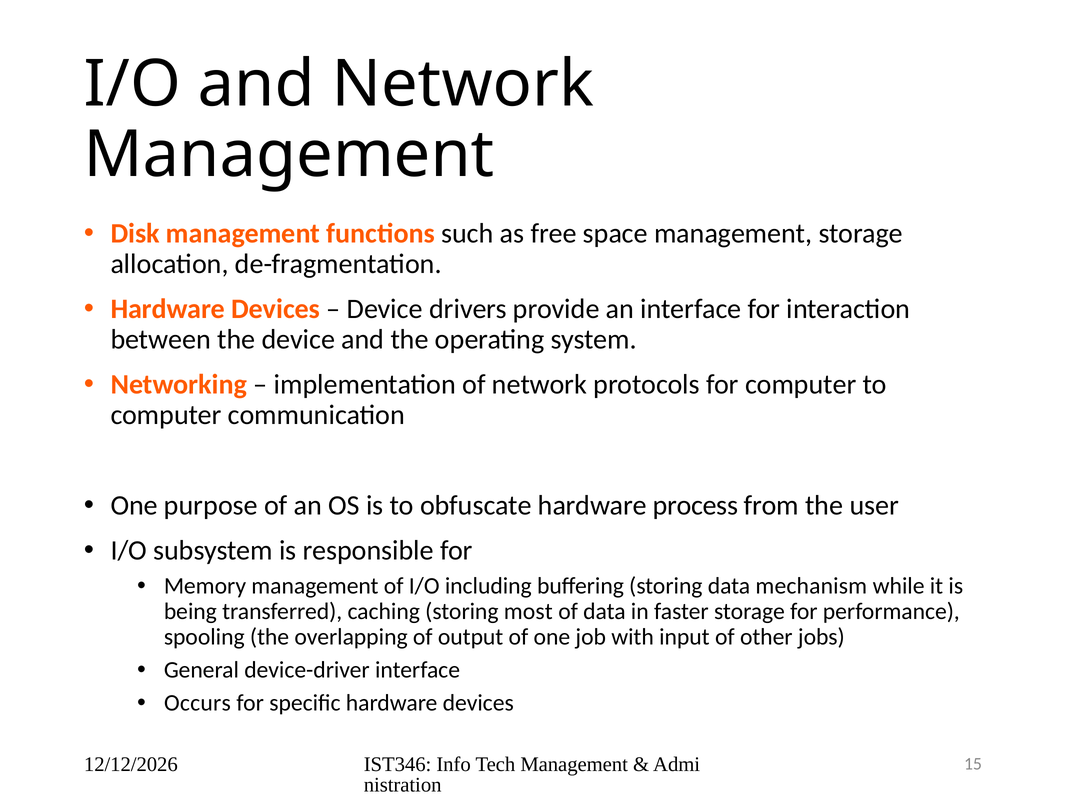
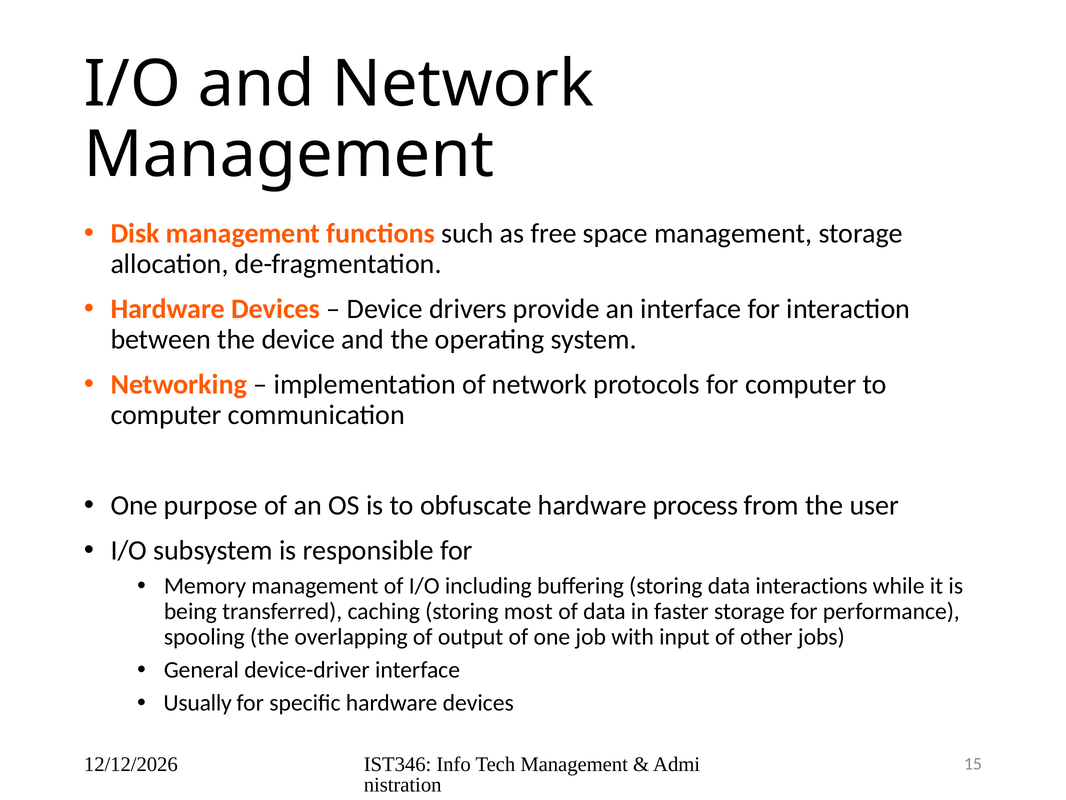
mechanism: mechanism -> interactions
Occurs: Occurs -> Usually
